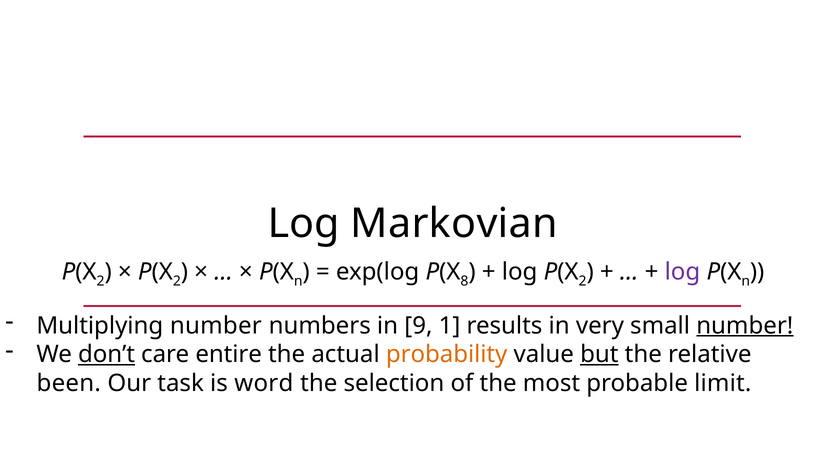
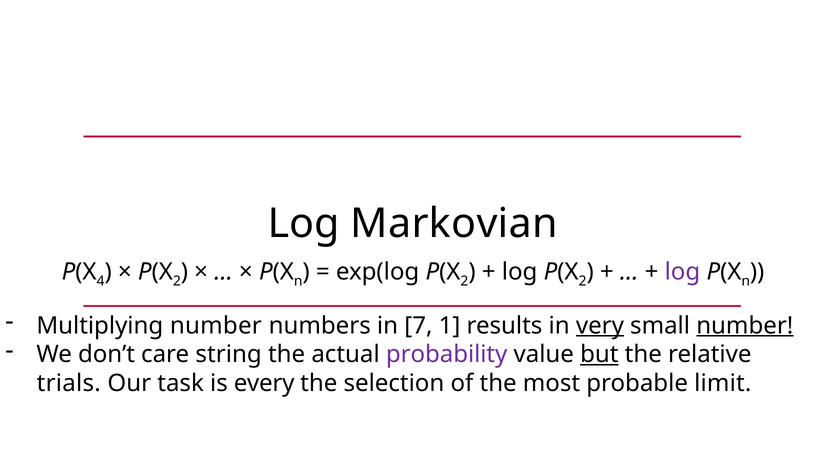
2 at (101, 282): 2 -> 4
8 at (464, 282): 8 -> 2
9: 9 -> 7
very underline: none -> present
don’t underline: present -> none
entire: entire -> string
probability colour: orange -> purple
been: been -> trials
word: word -> every
